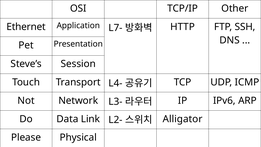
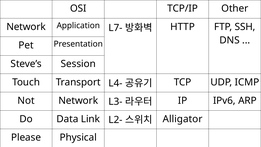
Ethernet at (26, 27): Ethernet -> Network
